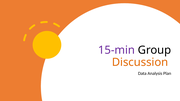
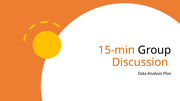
15-min colour: purple -> orange
